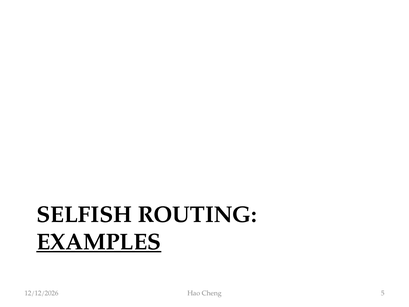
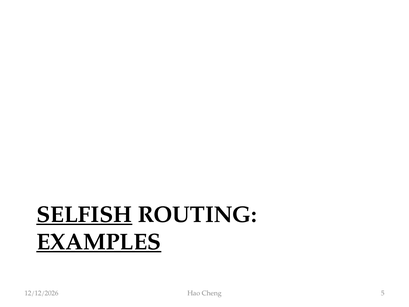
SELFISH underline: none -> present
